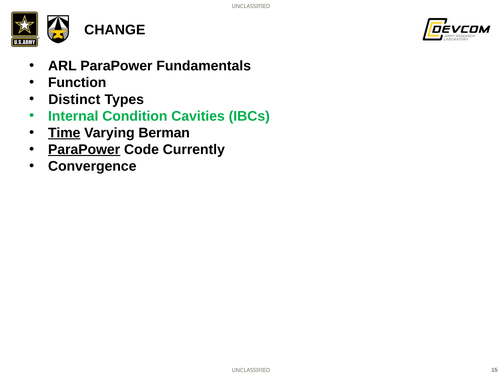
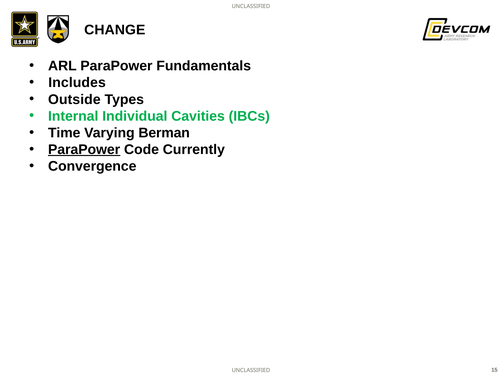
Function: Function -> Includes
Distinct: Distinct -> Outside
Condition: Condition -> Individual
Time underline: present -> none
